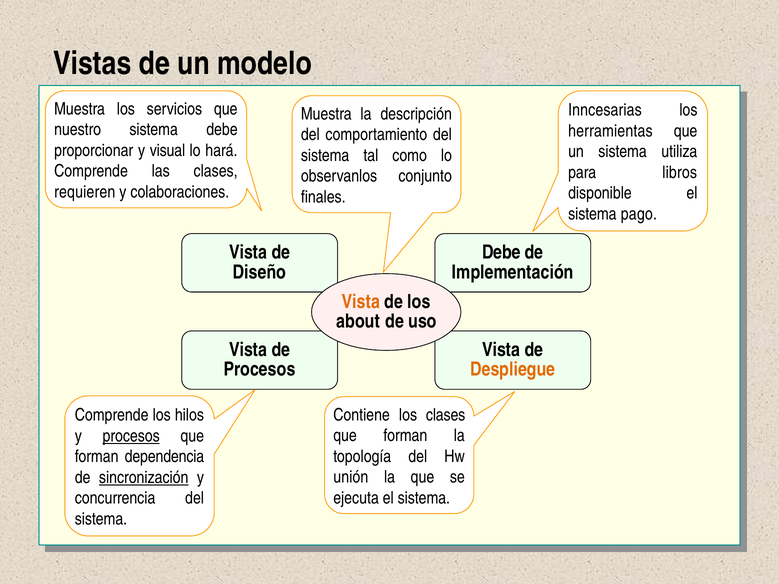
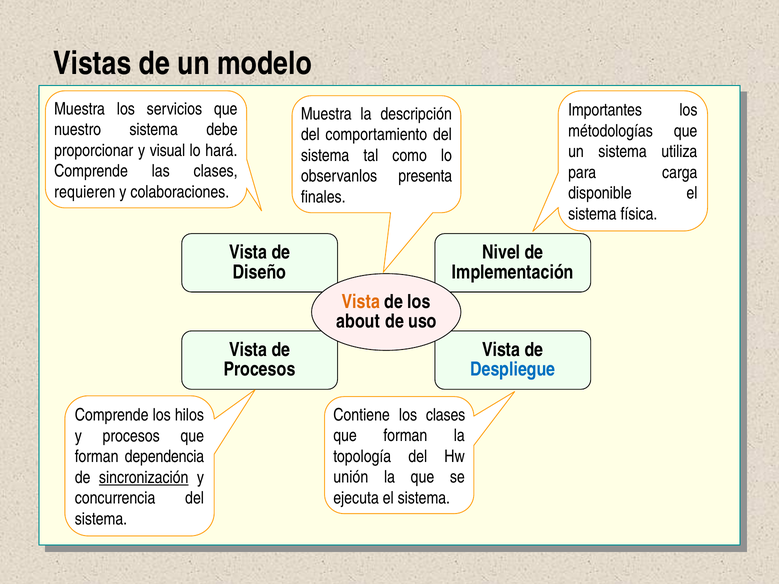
Inncesarias: Inncesarias -> Importantes
herramientas: herramientas -> métodologías
libros: libros -> carga
conjunto: conjunto -> presenta
pago: pago -> física
Debe at (501, 252): Debe -> Nivel
Despliegue colour: orange -> blue
procesos at (131, 436) underline: present -> none
